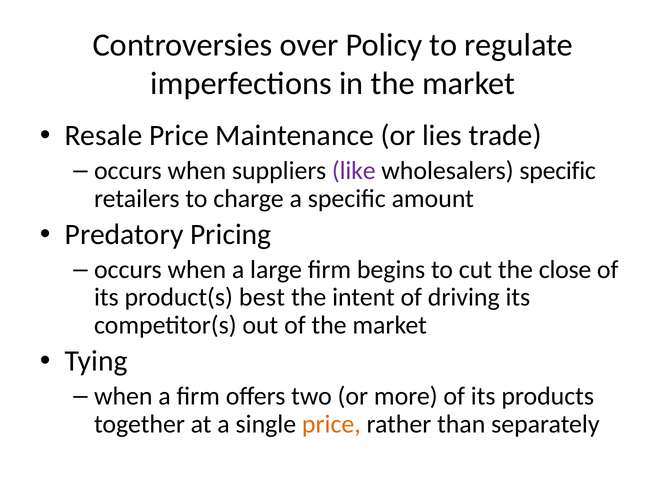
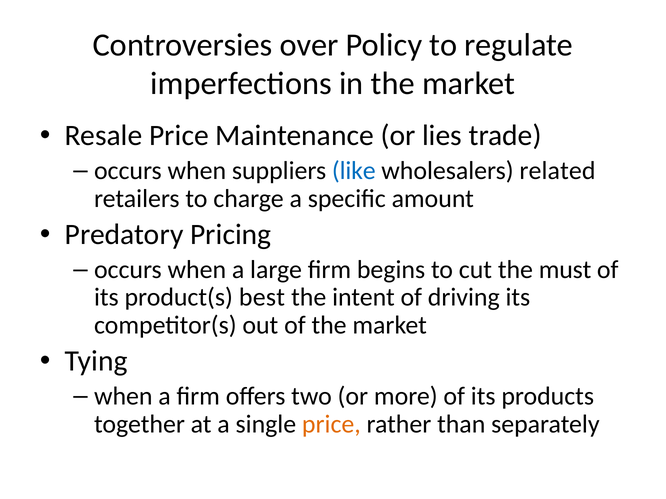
like colour: purple -> blue
wholesalers specific: specific -> related
close: close -> must
